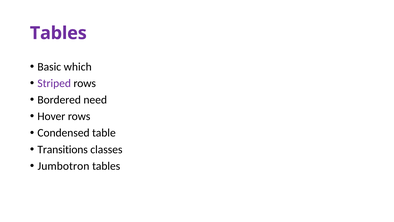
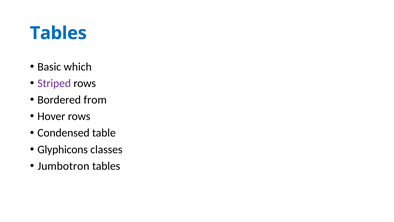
Tables at (58, 33) colour: purple -> blue
need: need -> from
Transitions: Transitions -> Glyphicons
